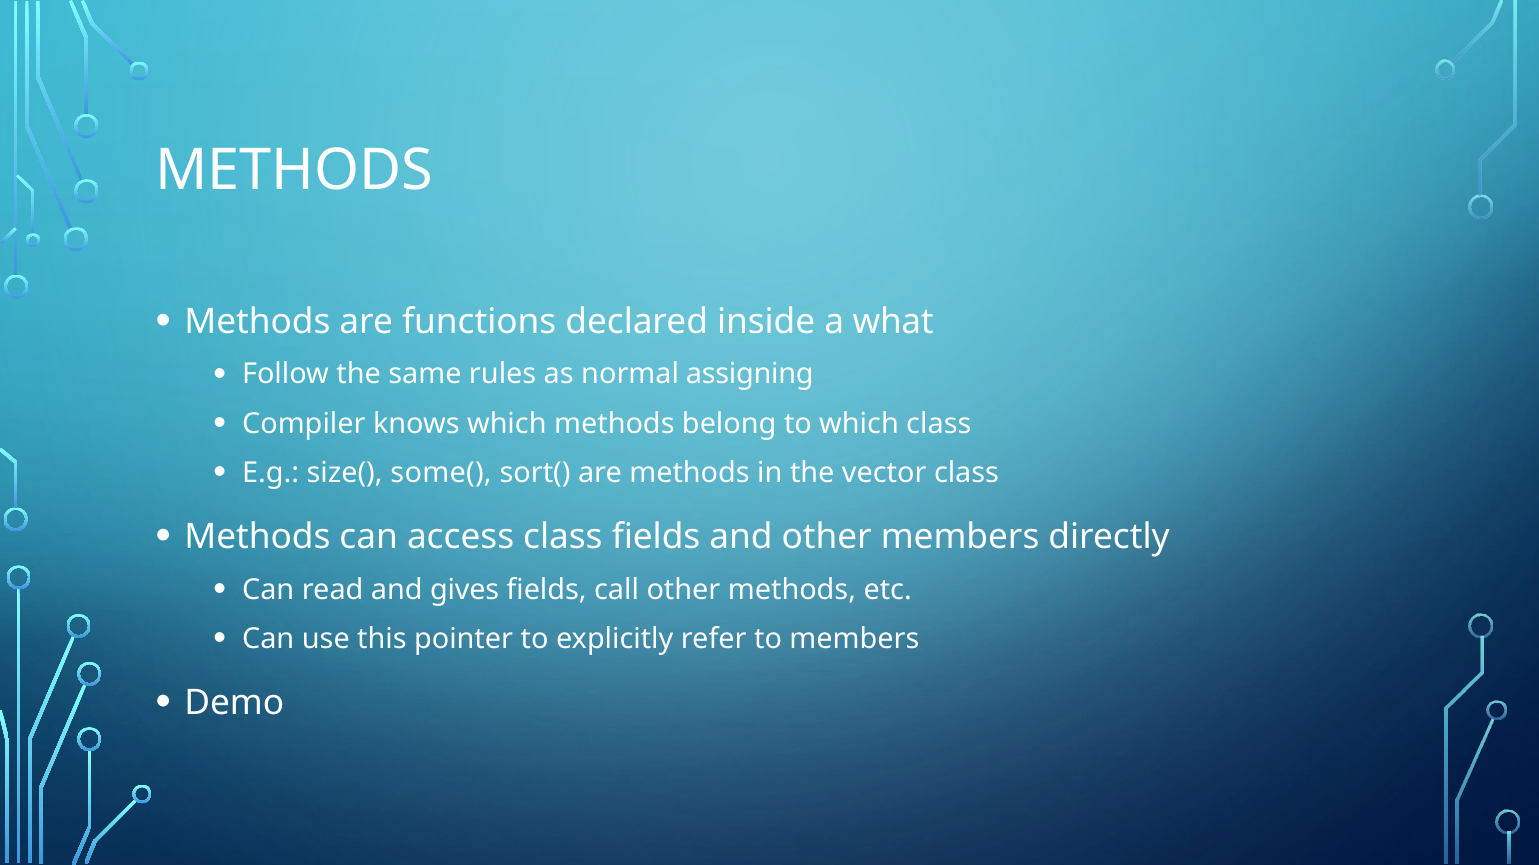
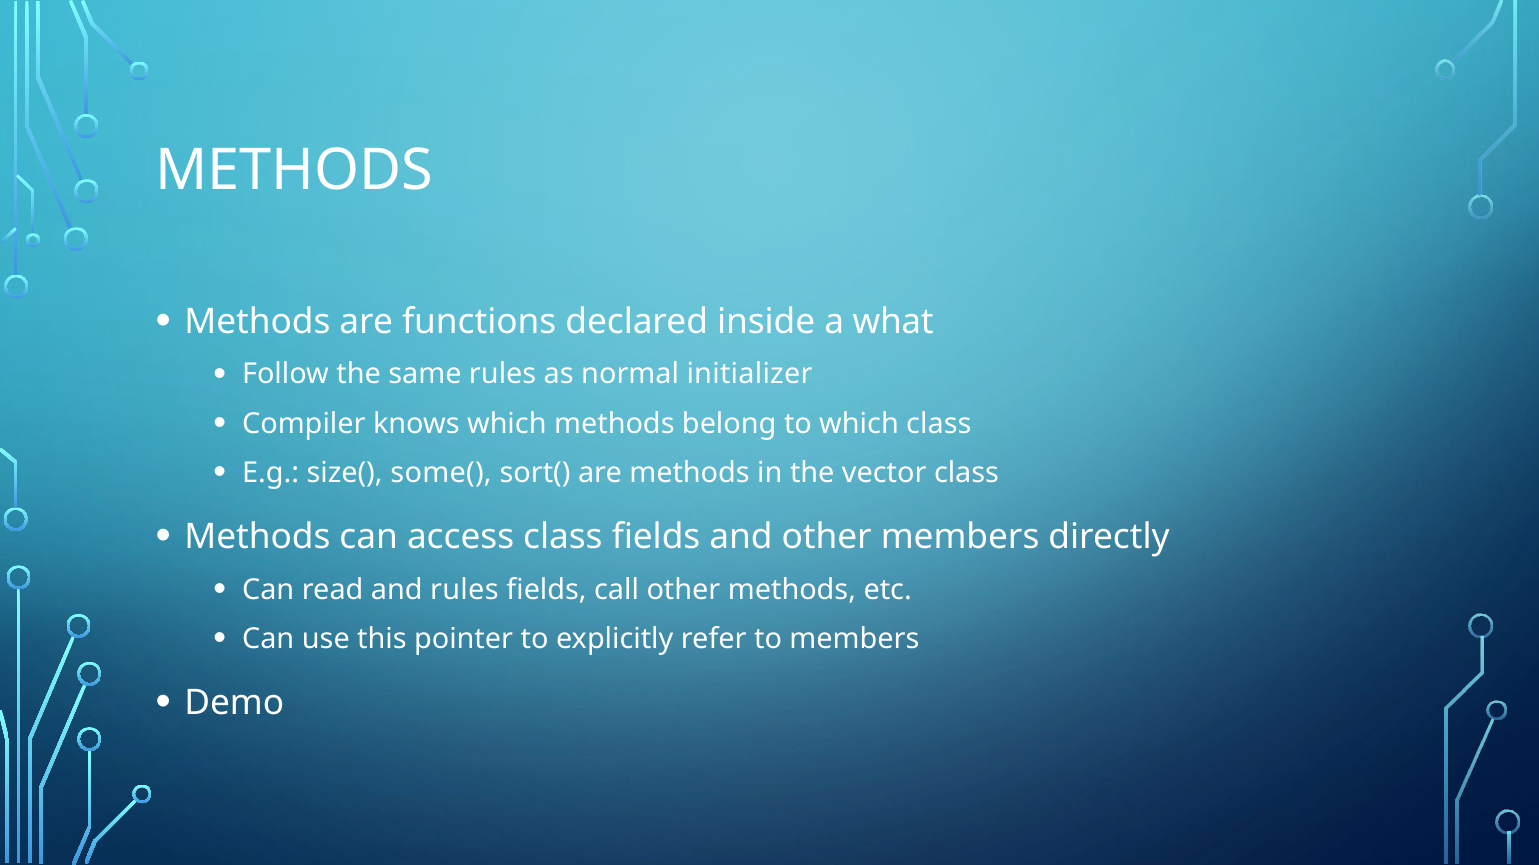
assigning: assigning -> initializer
and gives: gives -> rules
